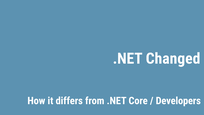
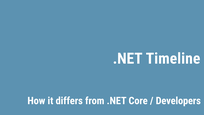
Changed: Changed -> Timeline
